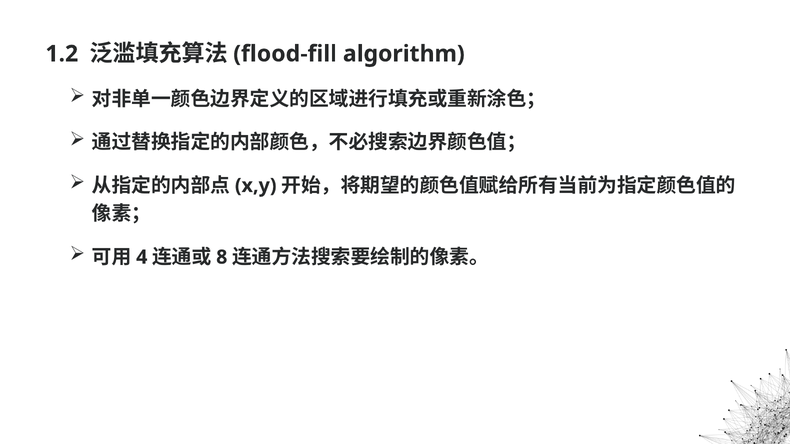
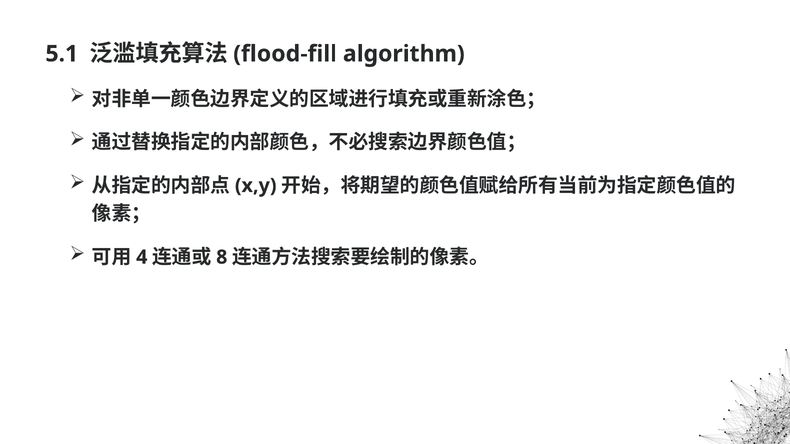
1.2: 1.2 -> 5.1
